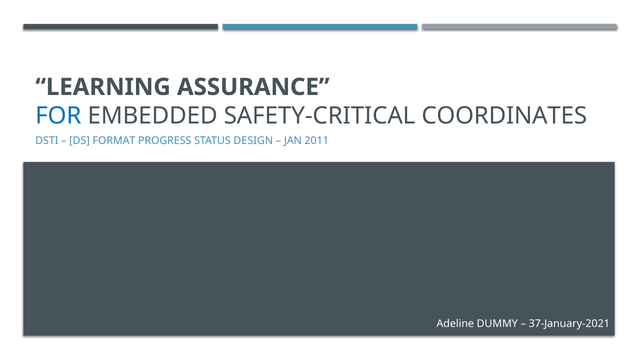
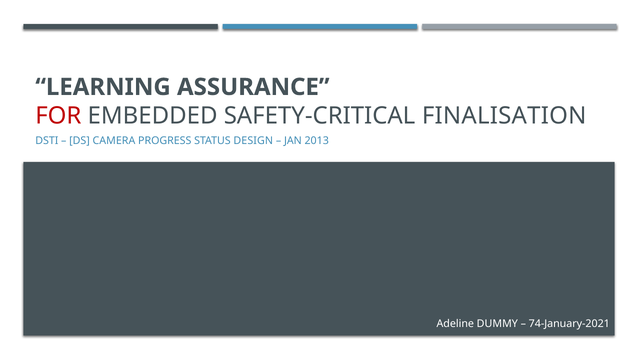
FOR colour: blue -> red
COORDINATES: COORDINATES -> FINALISATION
FORMAT: FORMAT -> CAMERA
2011: 2011 -> 2013
37-January-2021: 37-January-2021 -> 74-January-2021
